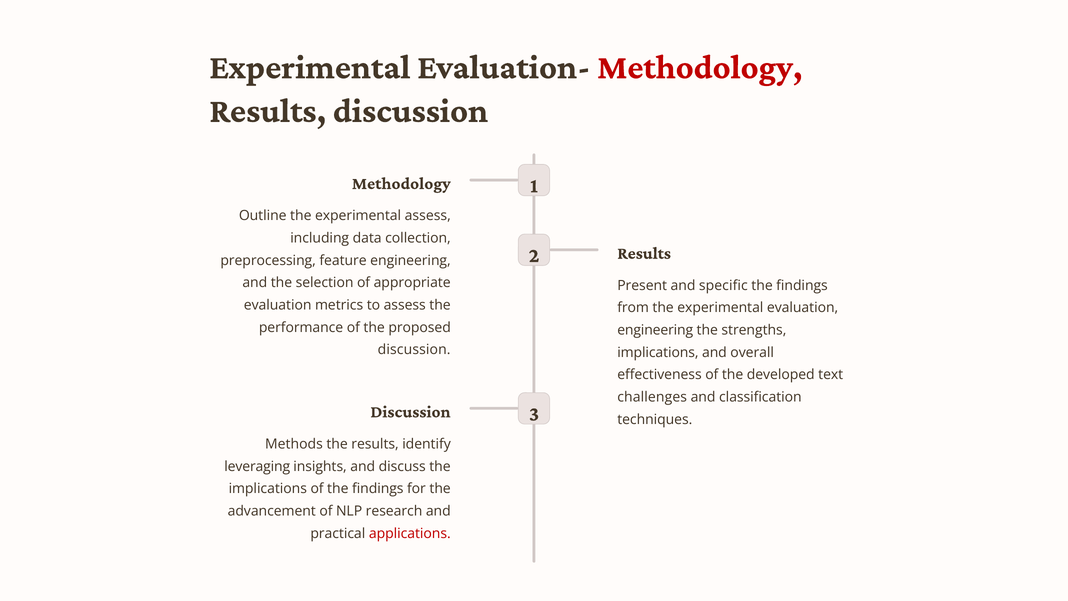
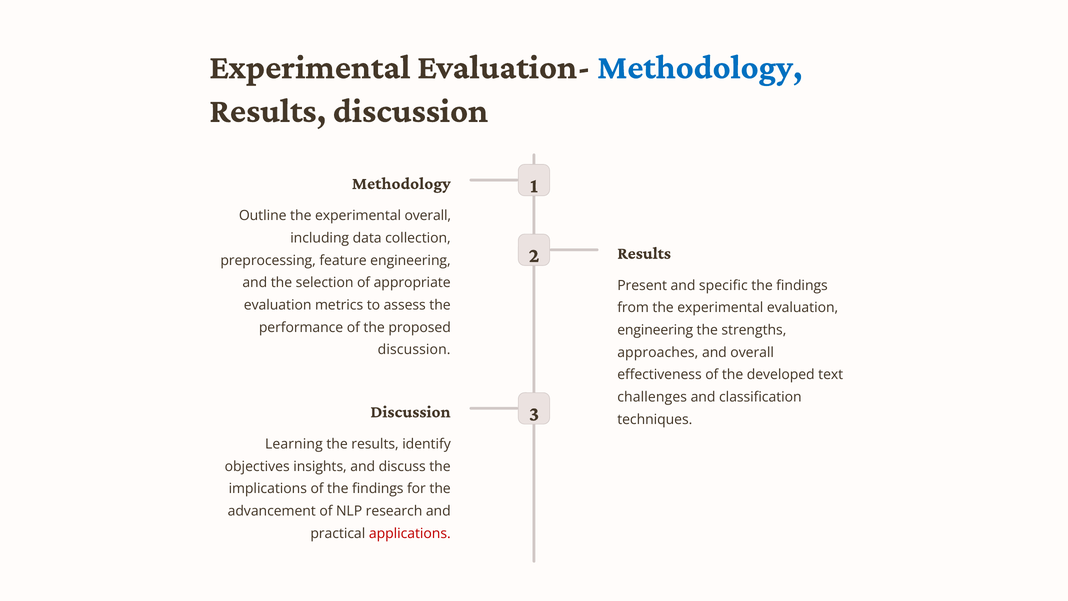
Methodology at (700, 67) colour: red -> blue
experimental assess: assess -> overall
implications at (658, 352): implications -> approaches
Methods: Methods -> Learning
leveraging: leveraging -> objectives
